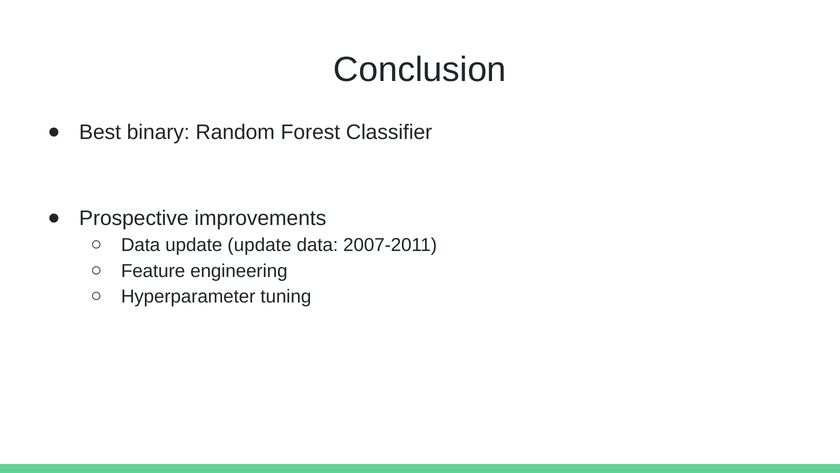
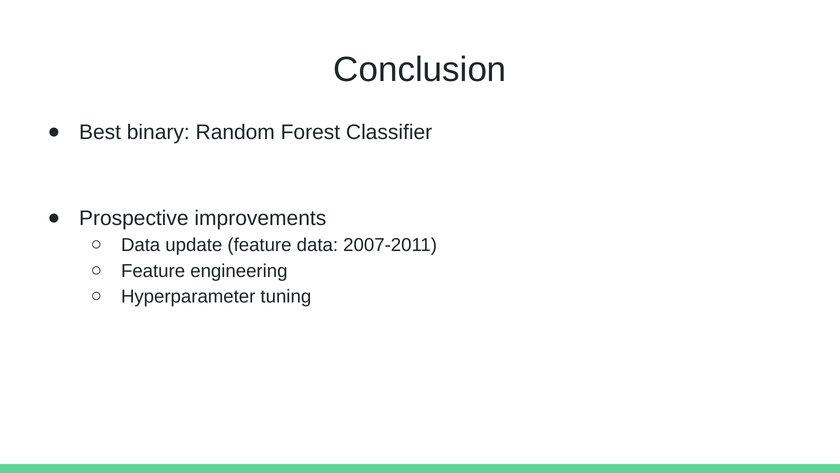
update update: update -> feature
